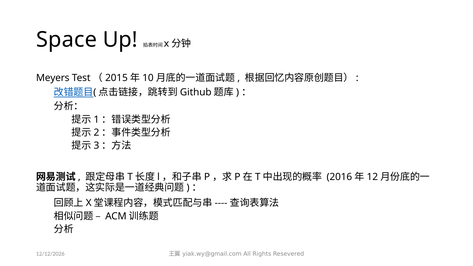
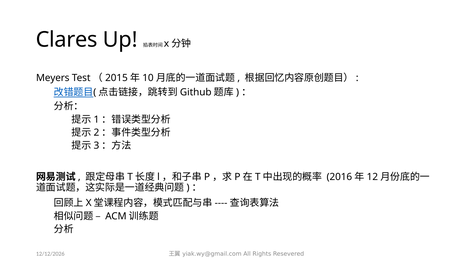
Space: Space -> Clares
